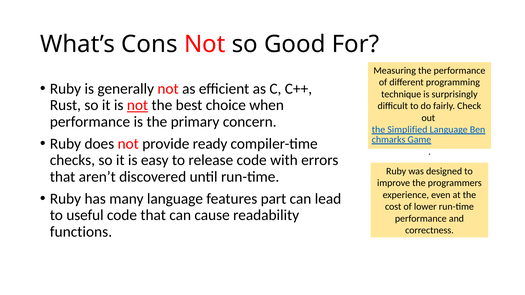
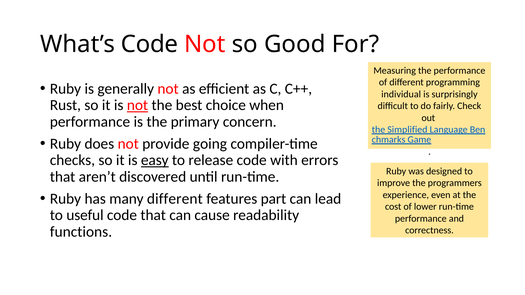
What’s Cons: Cons -> Code
technique: technique -> individual
ready: ready -> going
easy underline: none -> present
many language: language -> different
